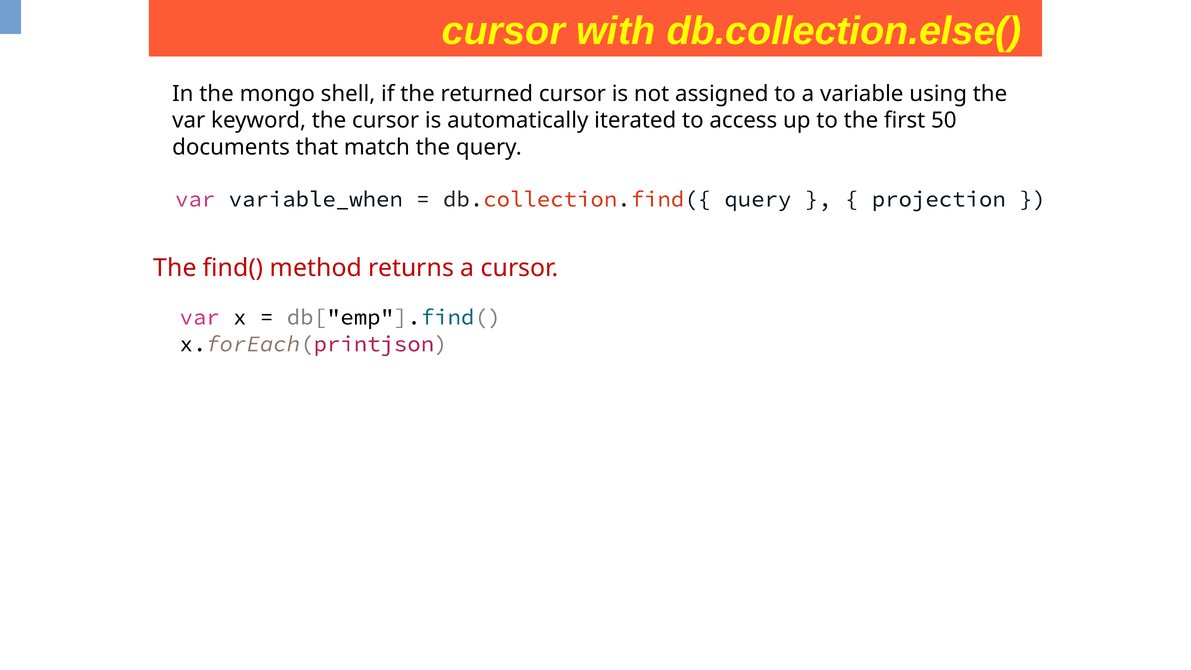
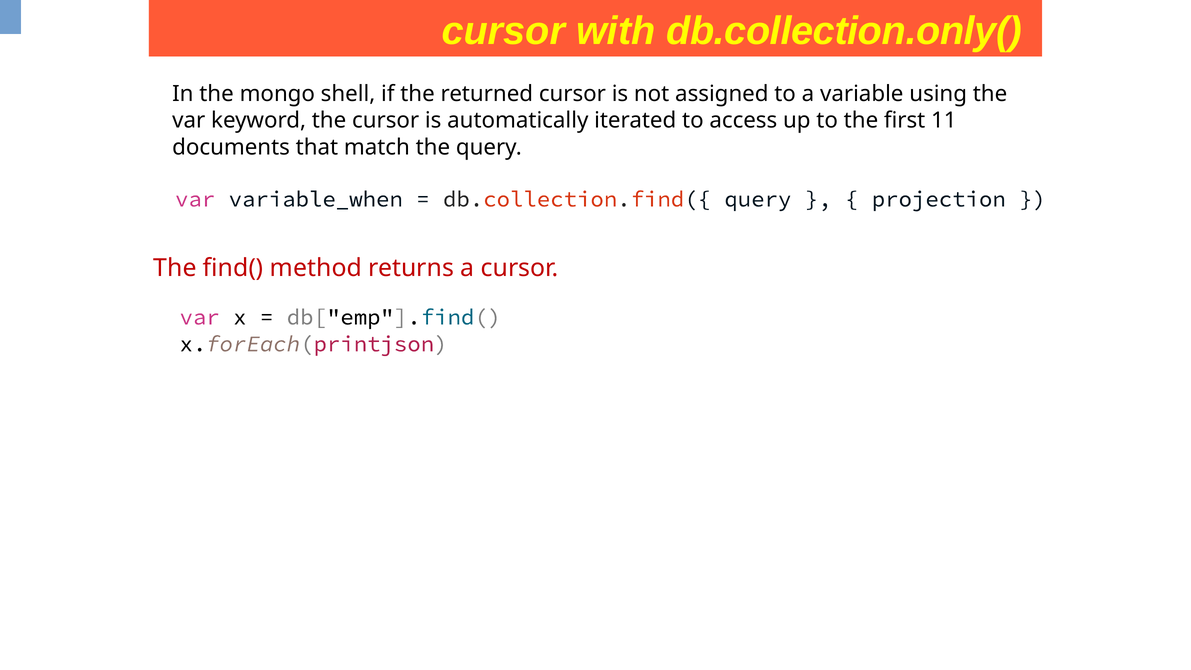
db.collection.else(: db.collection.else( -> db.collection.only(
50: 50 -> 11
